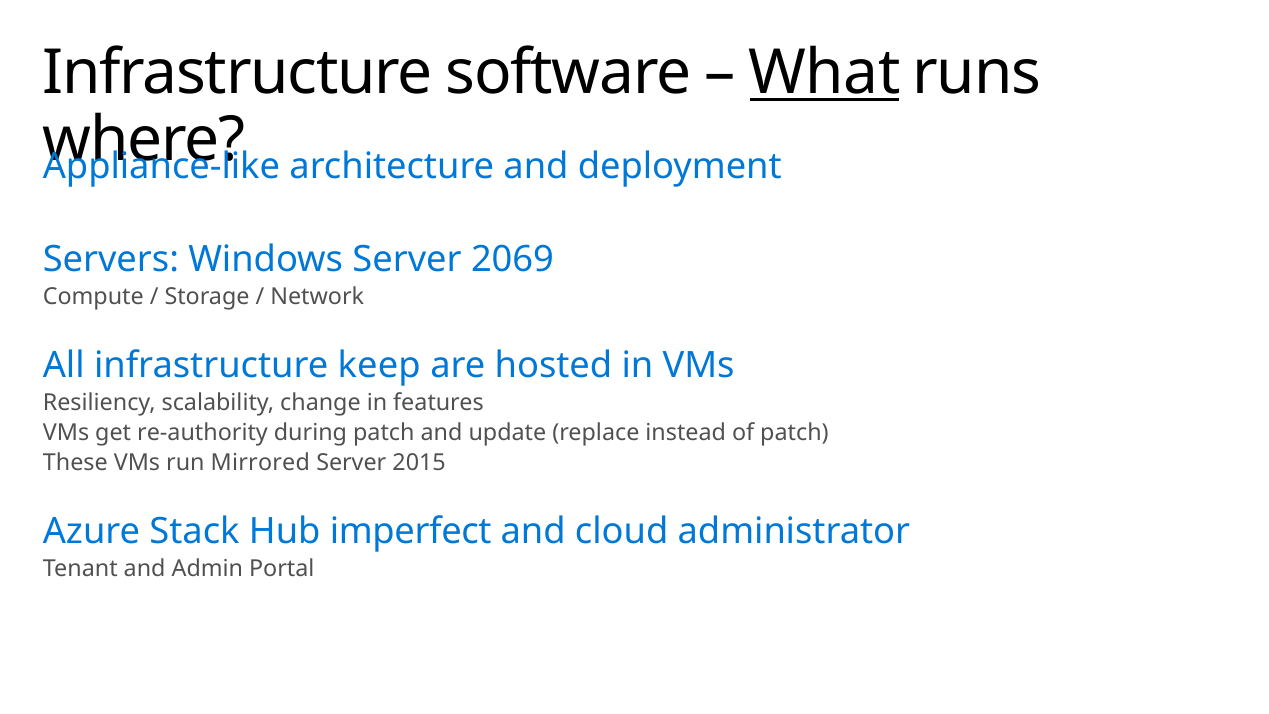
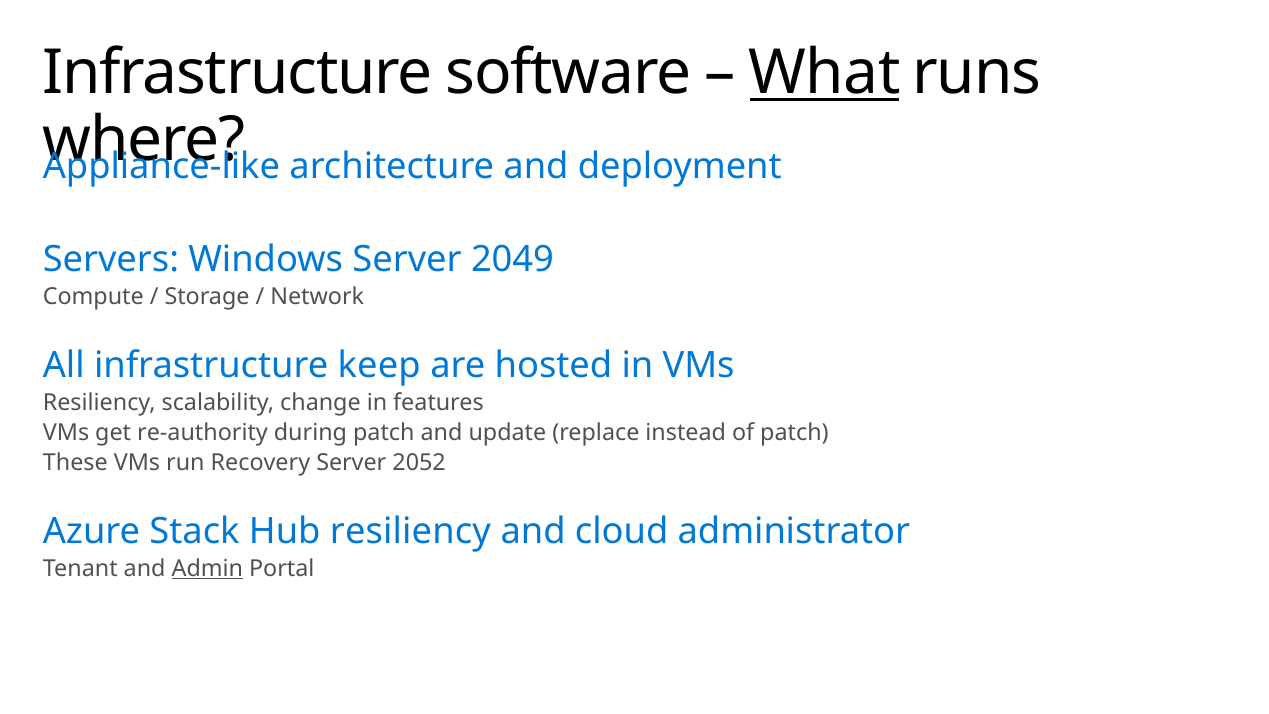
2069: 2069 -> 2049
Mirrored: Mirrored -> Recovery
2015: 2015 -> 2052
Hub imperfect: imperfect -> resiliency
Admin underline: none -> present
